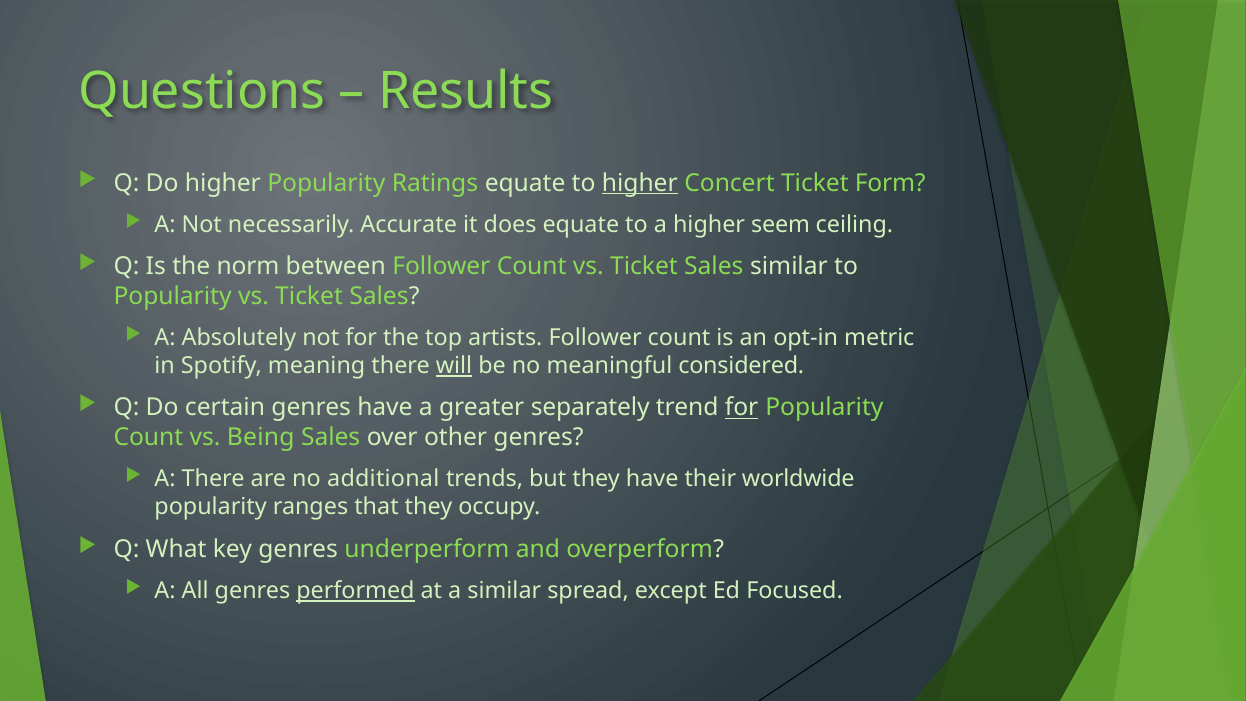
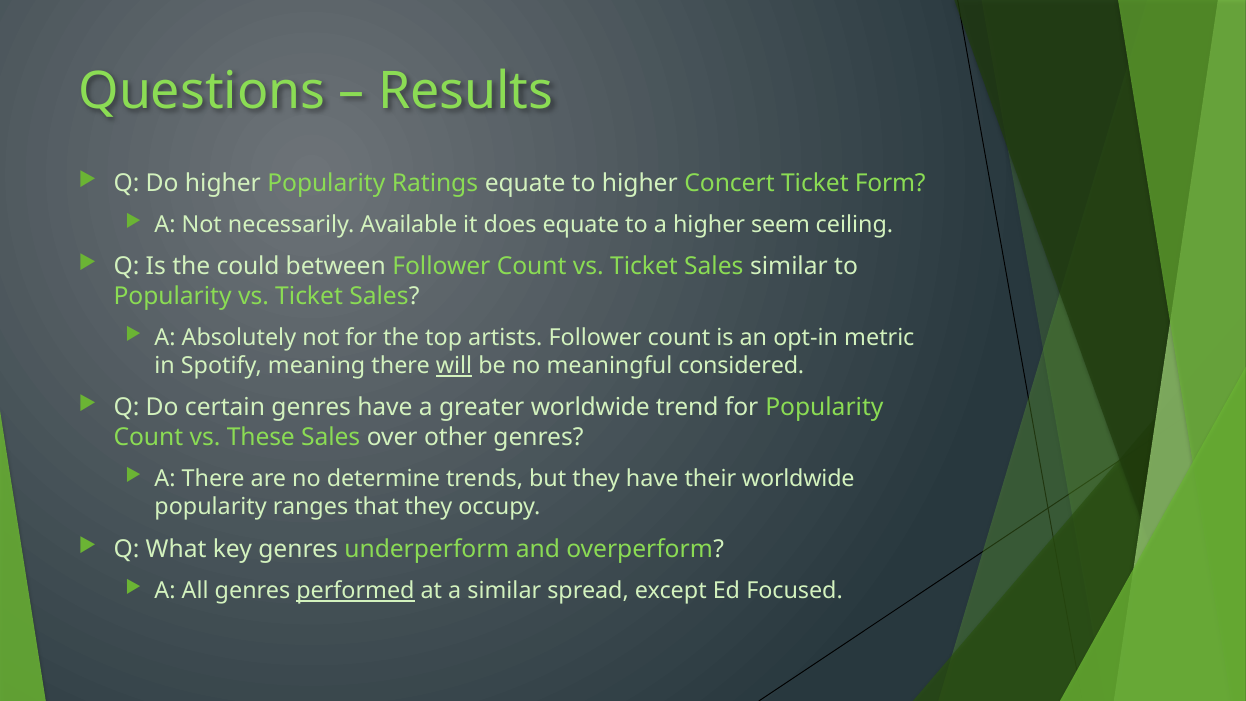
higher at (640, 183) underline: present -> none
Accurate: Accurate -> Available
norm: norm -> could
greater separately: separately -> worldwide
for at (742, 408) underline: present -> none
Being: Being -> These
additional: additional -> determine
